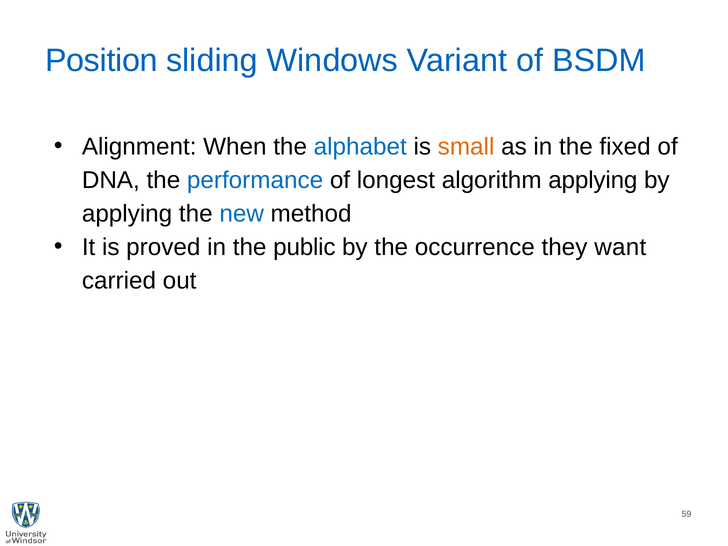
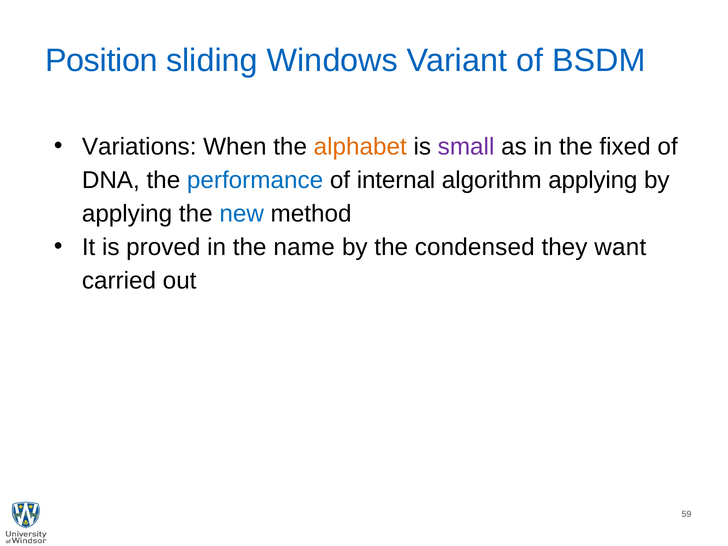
Alignment: Alignment -> Variations
alphabet colour: blue -> orange
small colour: orange -> purple
longest: longest -> internal
public: public -> name
occurrence: occurrence -> condensed
